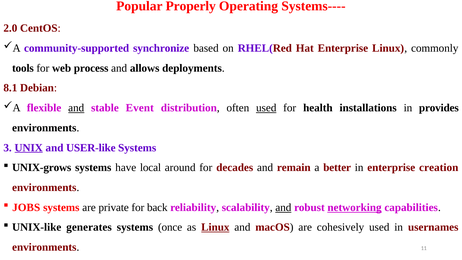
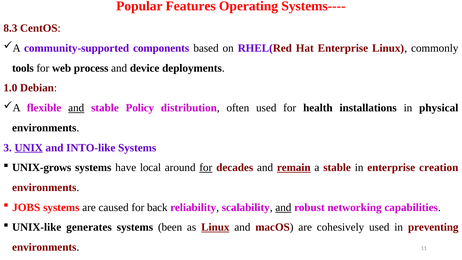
Properly: Properly -> Features
2.0: 2.0 -> 8.3
synchronize: synchronize -> components
allows: allows -> device
8.1: 8.1 -> 1.0
Event: Event -> Policy
used at (266, 108) underline: present -> none
provides: provides -> physical
USER-like: USER-like -> INTO-like
for at (206, 168) underline: none -> present
remain underline: none -> present
a better: better -> stable
private: private -> caused
networking underline: present -> none
once: once -> been
usernames: usernames -> preventing
